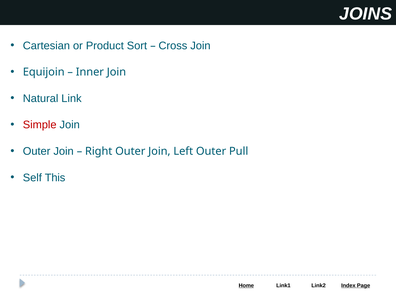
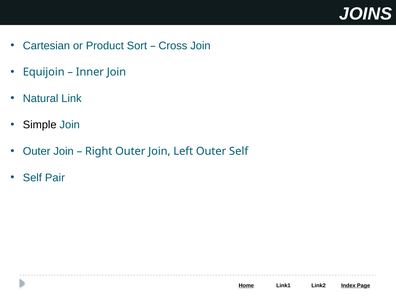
Simple colour: red -> black
Outer Pull: Pull -> Self
This: This -> Pair
